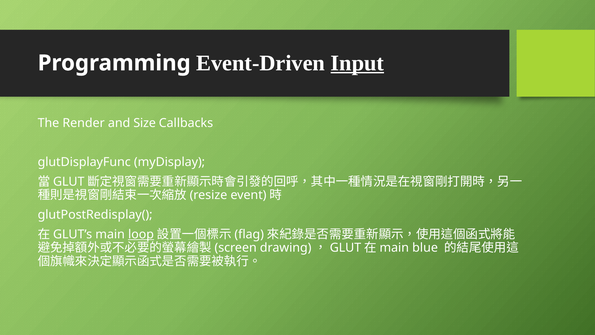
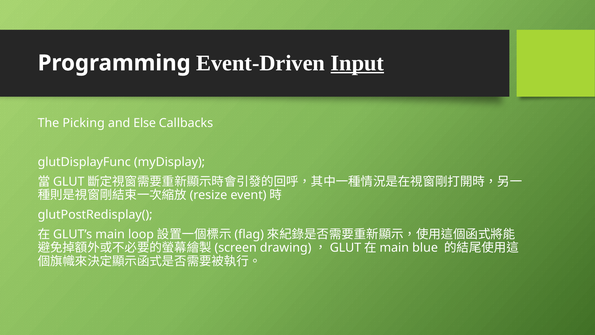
Render: Render -> Picking
Size: Size -> Else
loop underline: present -> none
